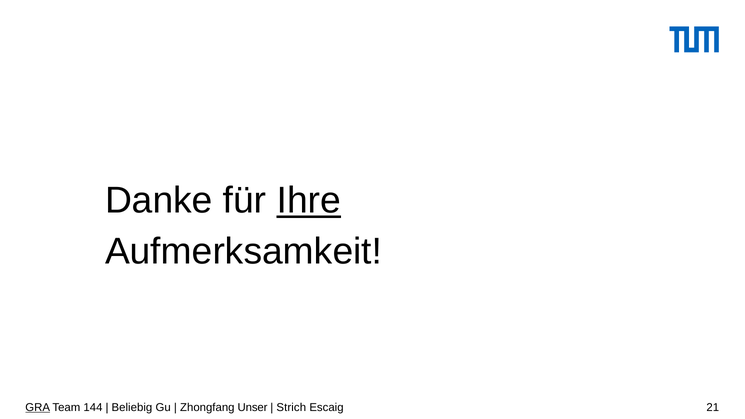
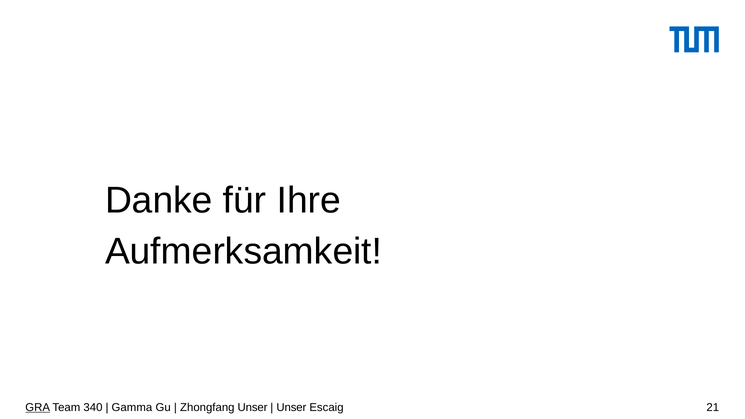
Ihre underline: present -> none
144: 144 -> 340
Beliebig: Beliebig -> Gamma
Strich at (291, 407): Strich -> Unser
